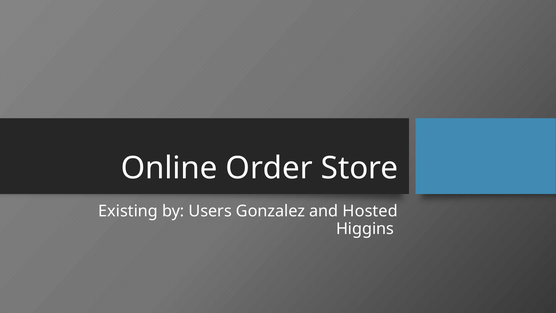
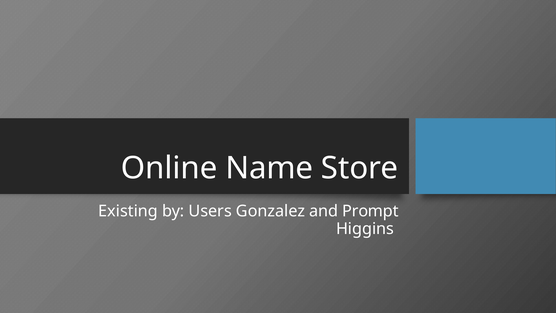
Order: Order -> Name
Hosted: Hosted -> Prompt
